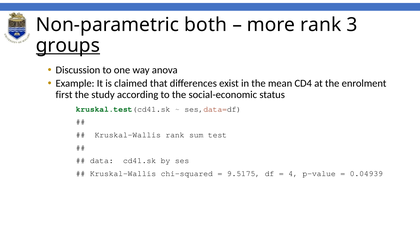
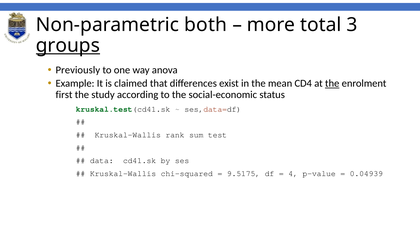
more rank: rank -> total
Discussion: Discussion -> Previously
the at (332, 84) underline: none -> present
